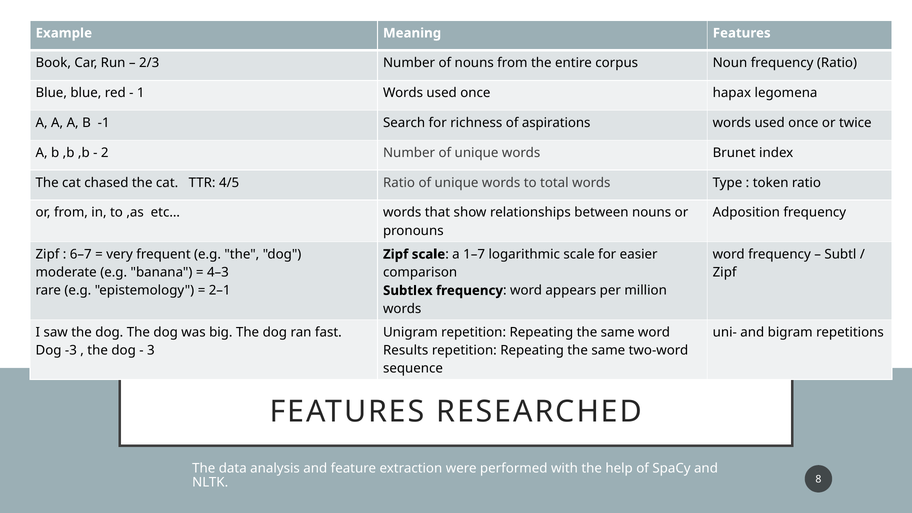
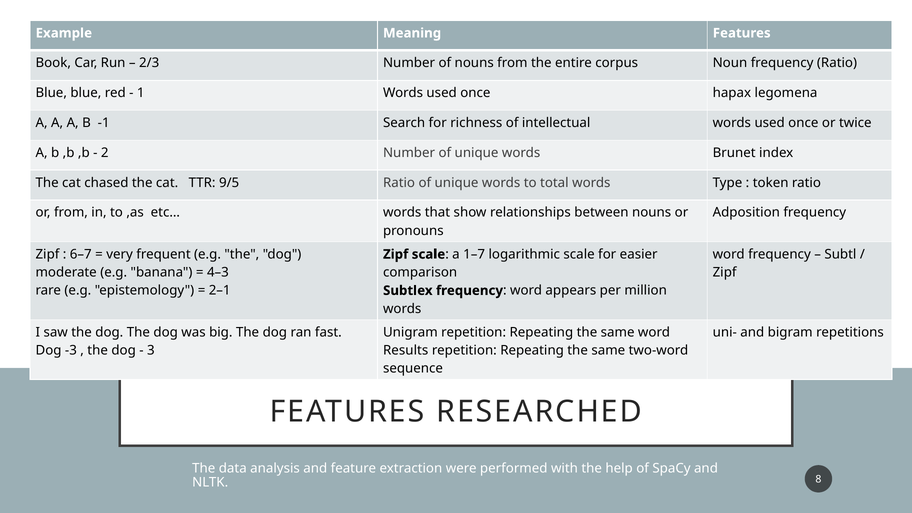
aspirations: aspirations -> intellectual
4/5: 4/5 -> 9/5
